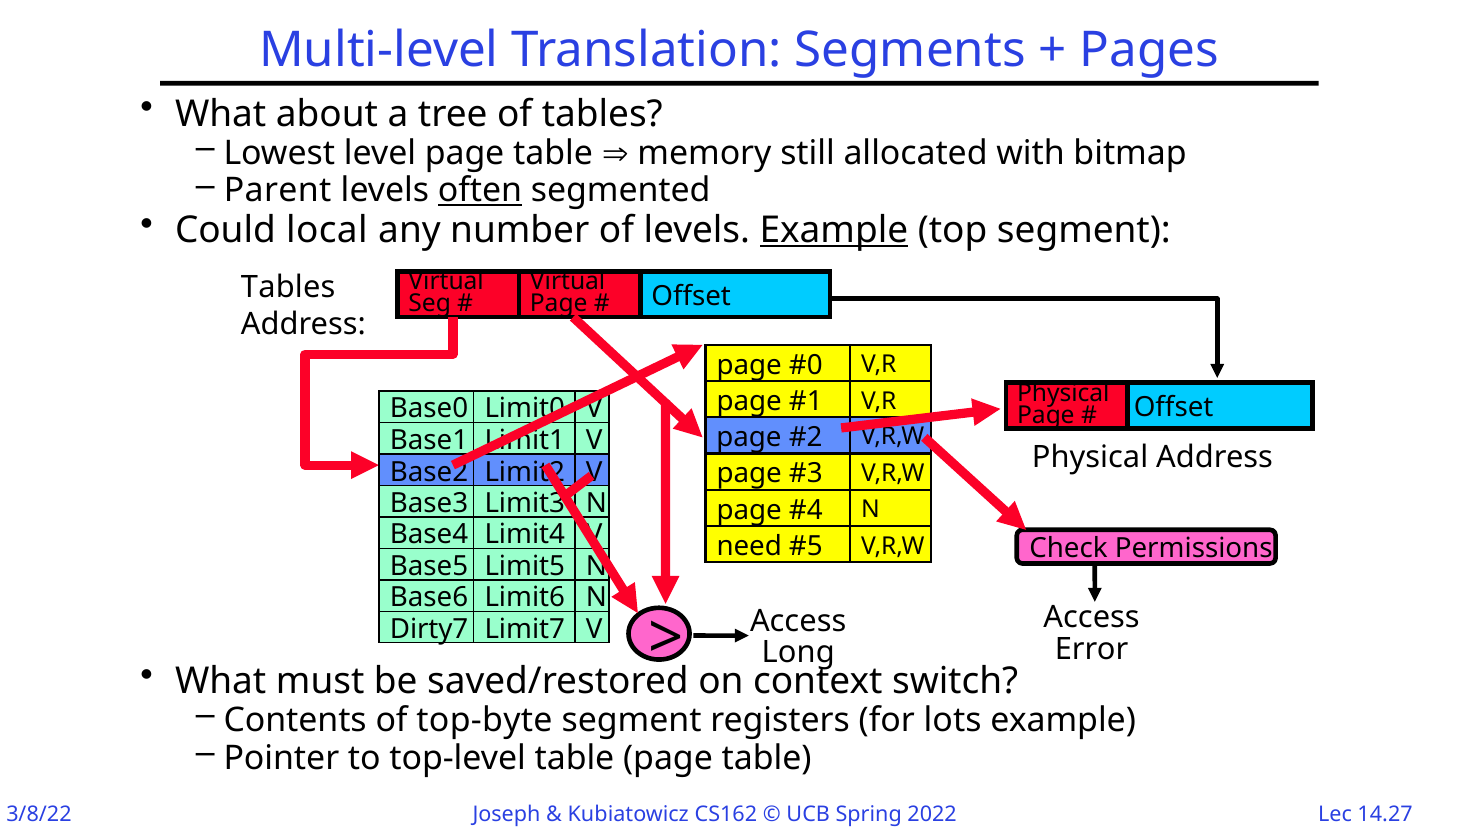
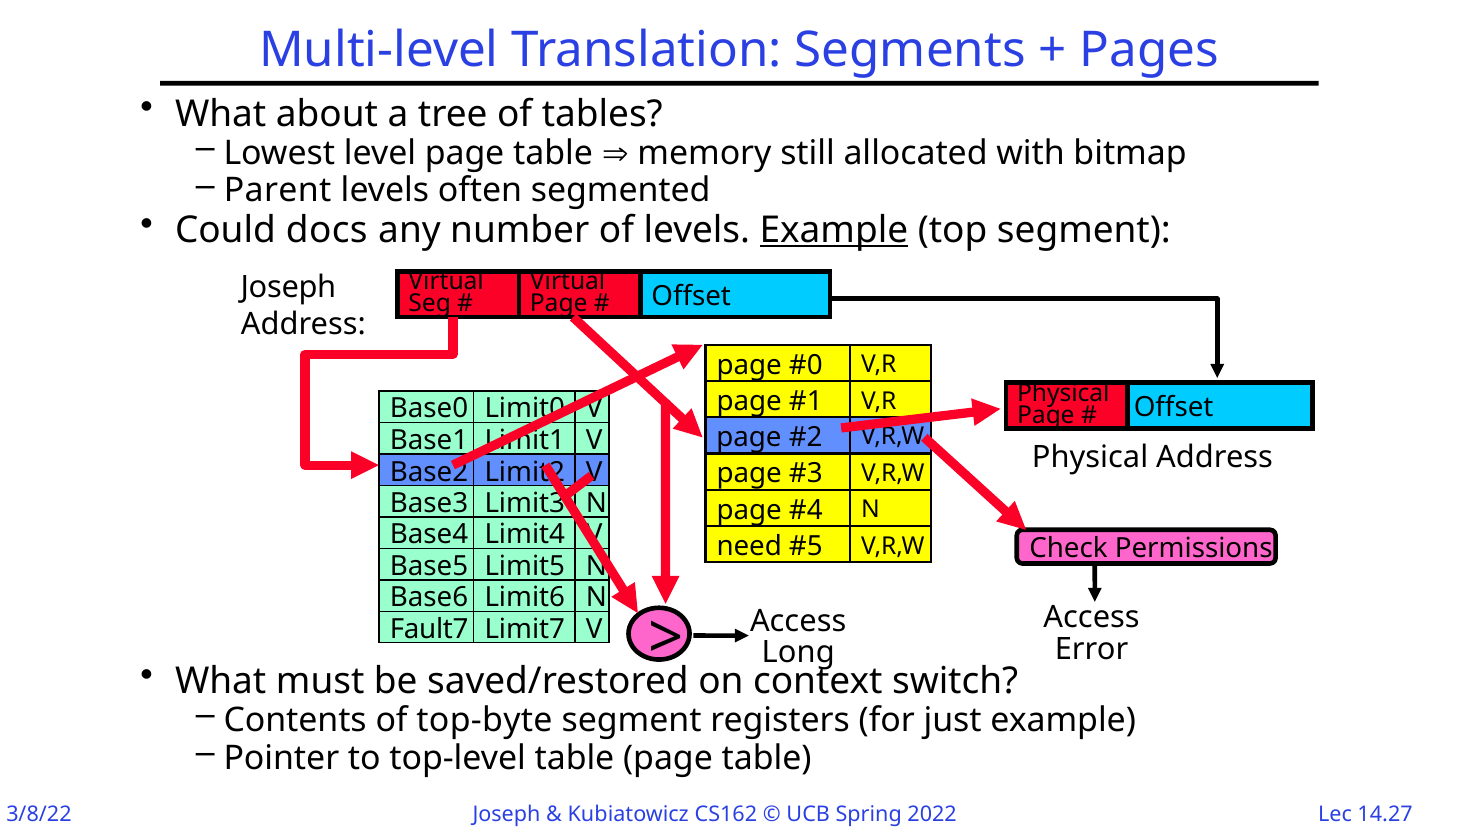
often underline: present -> none
local: local -> docs
Tables at (288, 288): Tables -> Joseph
Dirty7: Dirty7 -> Fault7
lots: lots -> just
